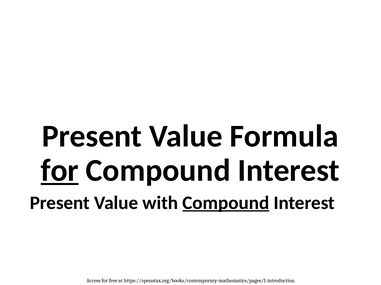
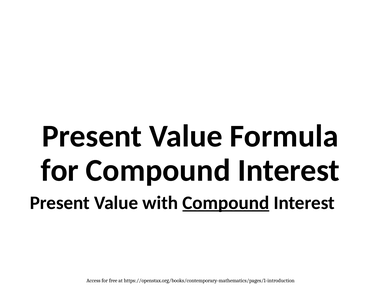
for at (60, 171) underline: present -> none
